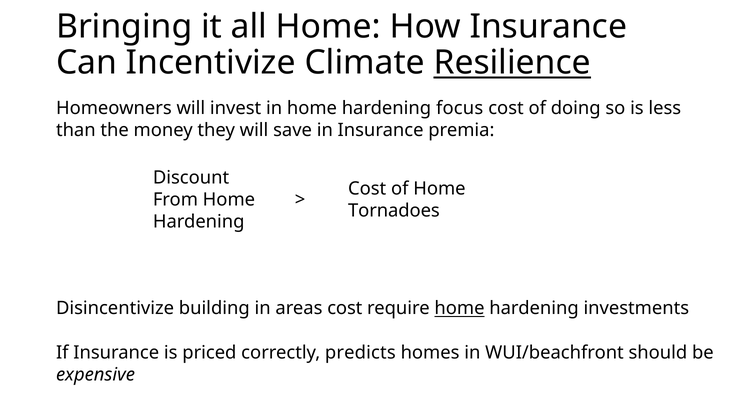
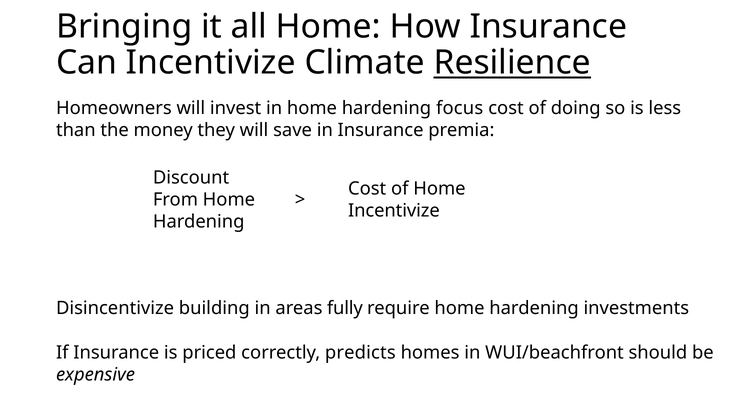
Tornadoes at (394, 211): Tornadoes -> Incentivize
areas cost: cost -> fully
home at (459, 308) underline: present -> none
